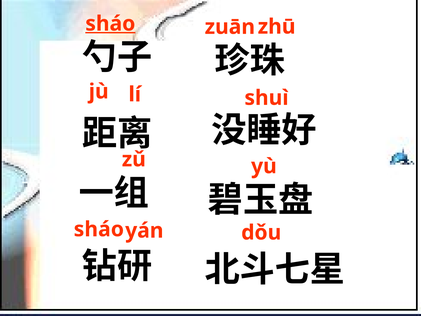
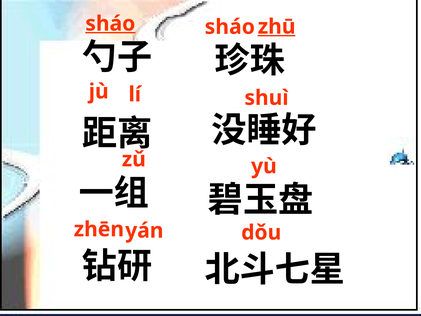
zhū underline: none -> present
zuān at (230, 27): zuān -> sháo
sháo at (99, 229): sháo -> zhēn
